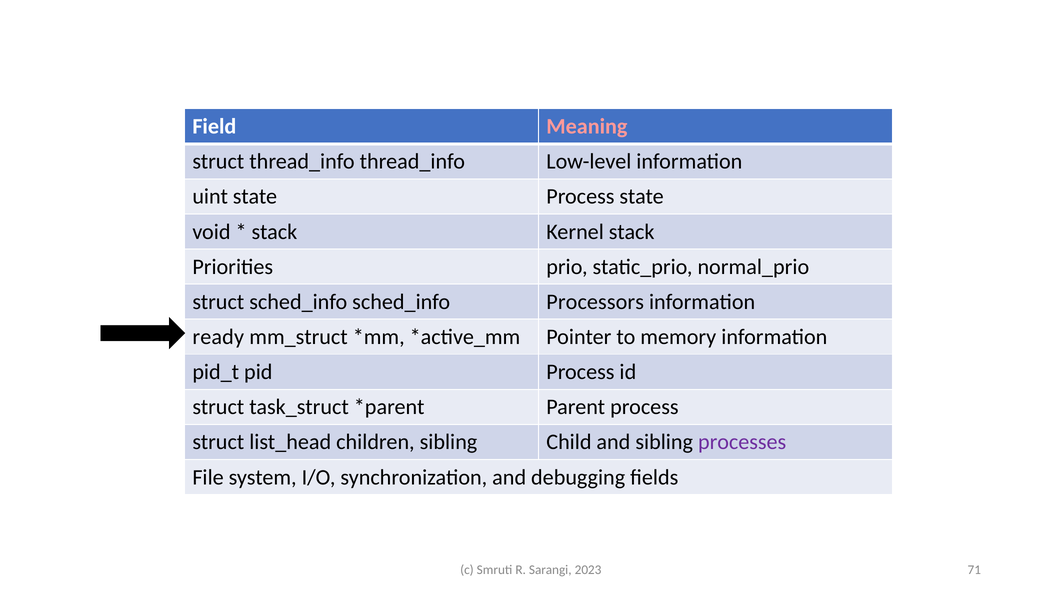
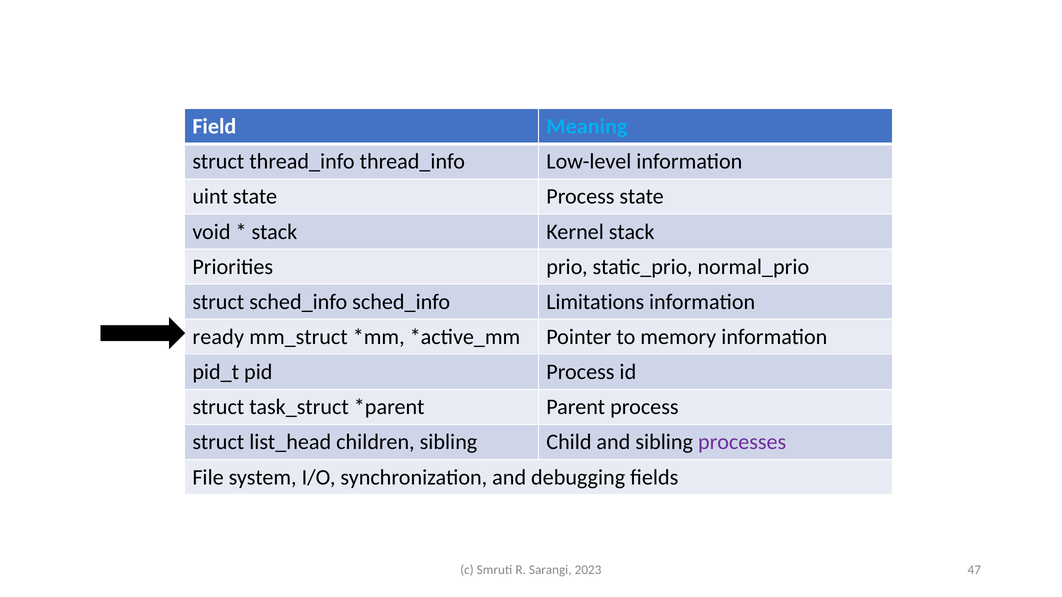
Meaning colour: pink -> light blue
Processors: Processors -> Limitations
71: 71 -> 47
